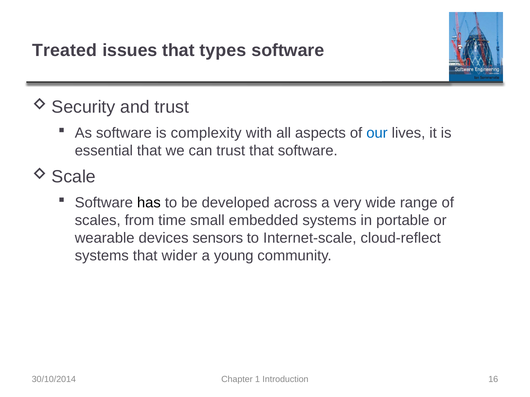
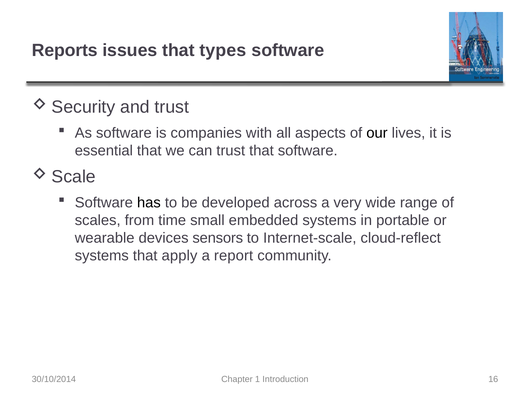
Treated: Treated -> Reports
complexity: complexity -> companies
our colour: blue -> black
wider: wider -> apply
young: young -> report
